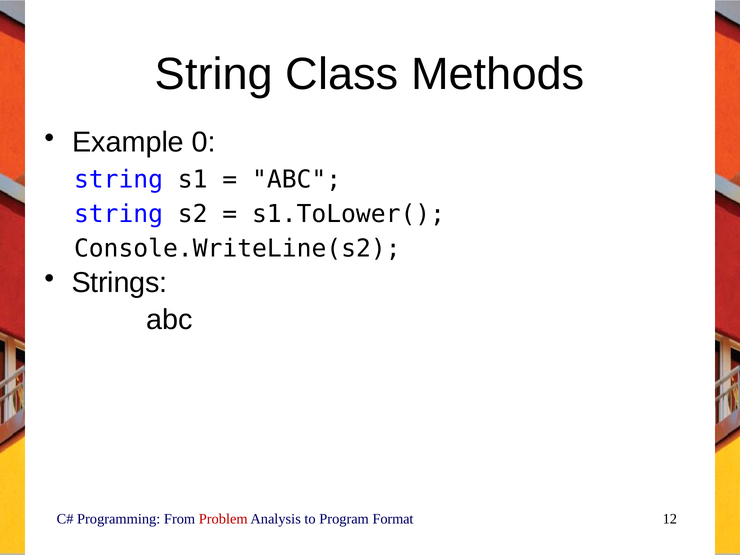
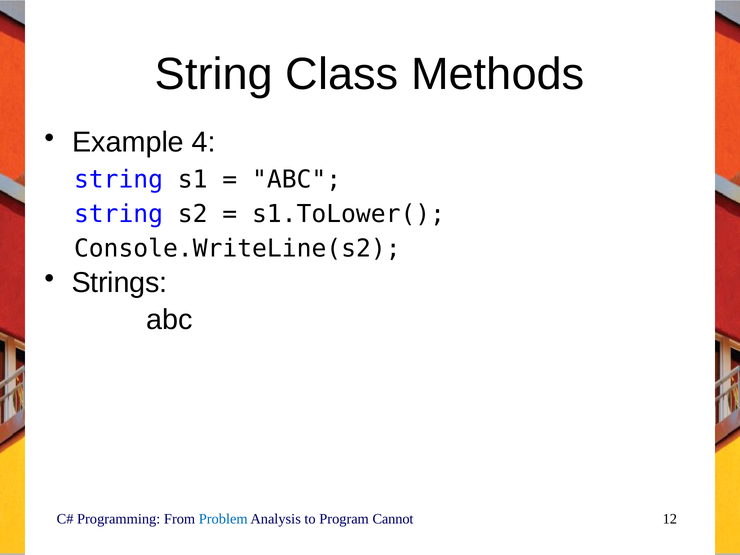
0: 0 -> 4
Problem colour: red -> blue
Format: Format -> Cannot
